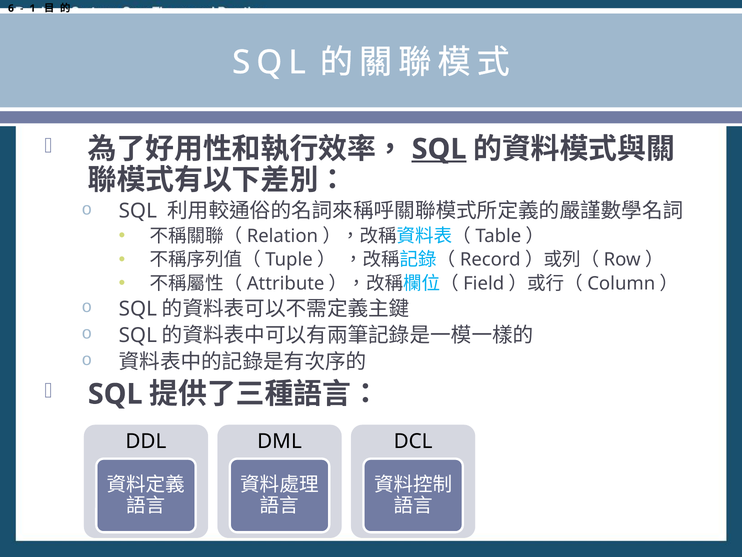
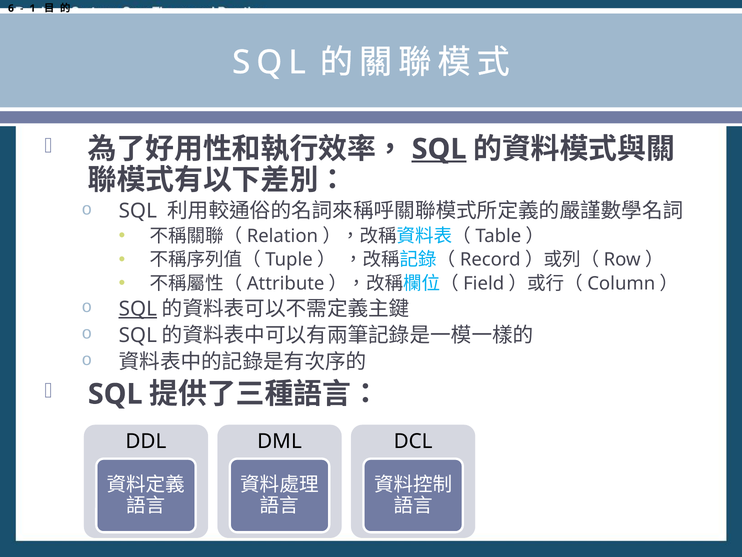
SQL at (138, 309) underline: none -> present
